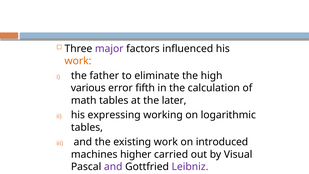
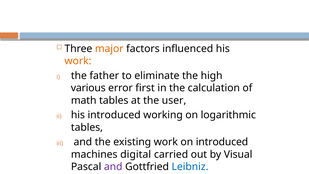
major colour: purple -> orange
fifth: fifth -> first
later: later -> user
his expressing: expressing -> introduced
higher: higher -> digital
Leibniz colour: purple -> blue
